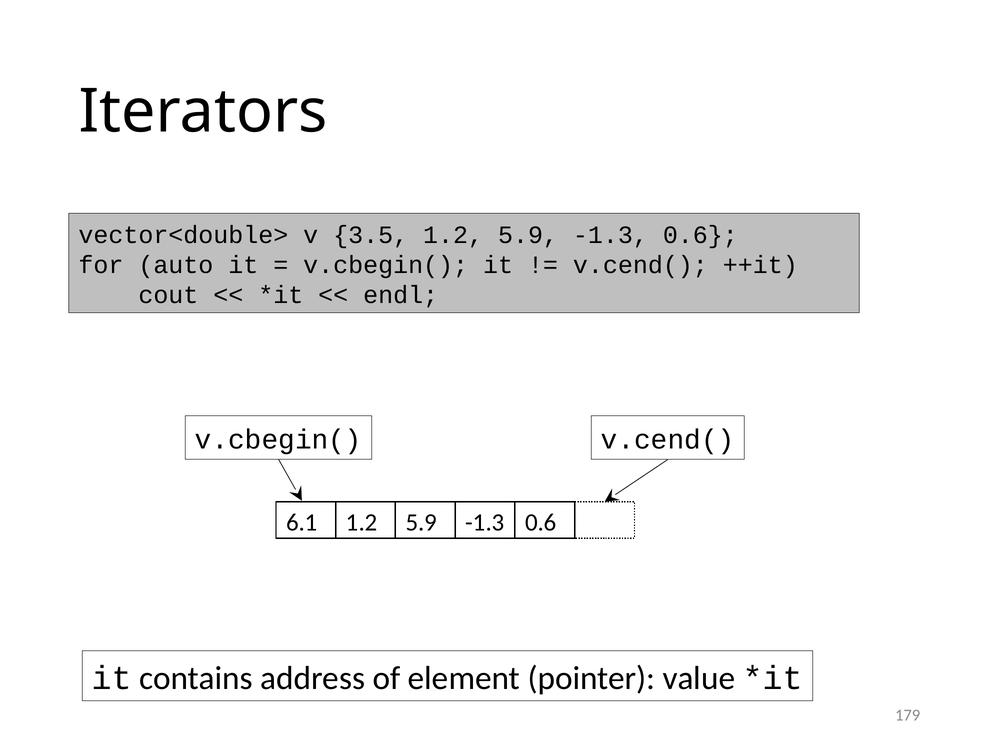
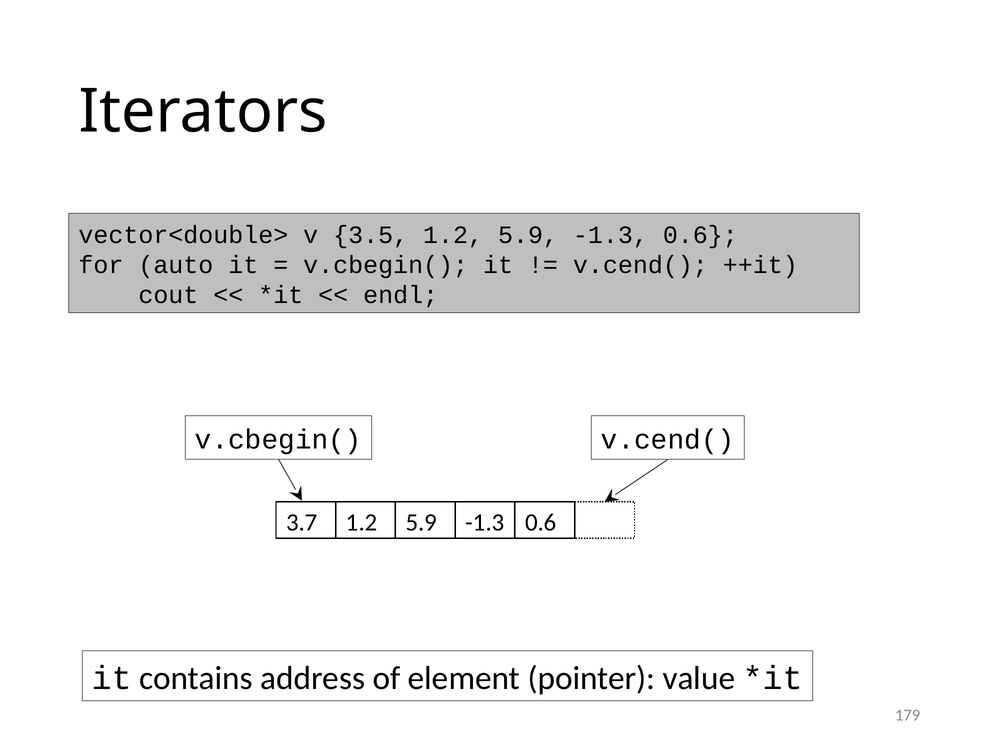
6.1: 6.1 -> 3.7
